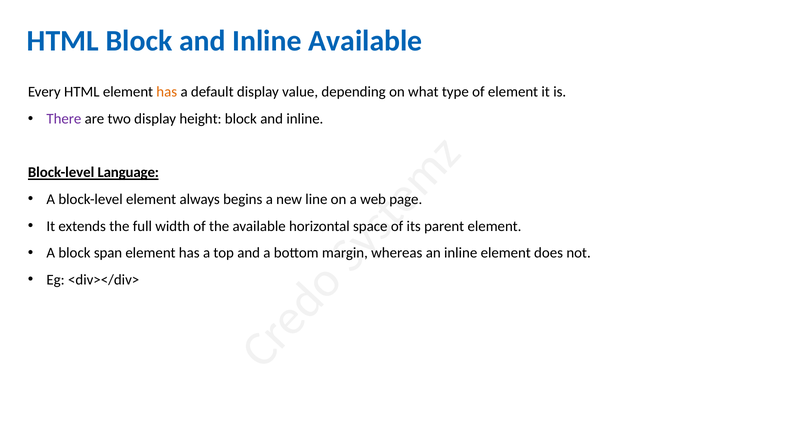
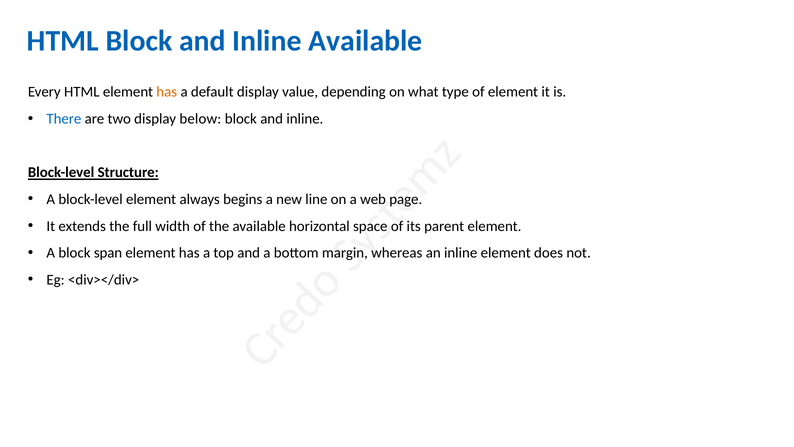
There colour: purple -> blue
height: height -> below
Language: Language -> Structure
